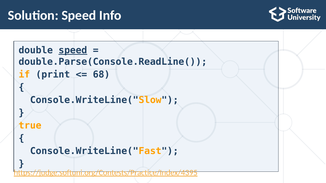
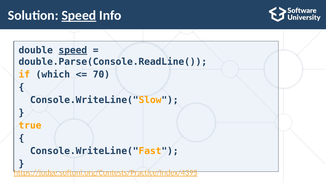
Speed at (79, 15) underline: none -> present
print: print -> which
68: 68 -> 70
